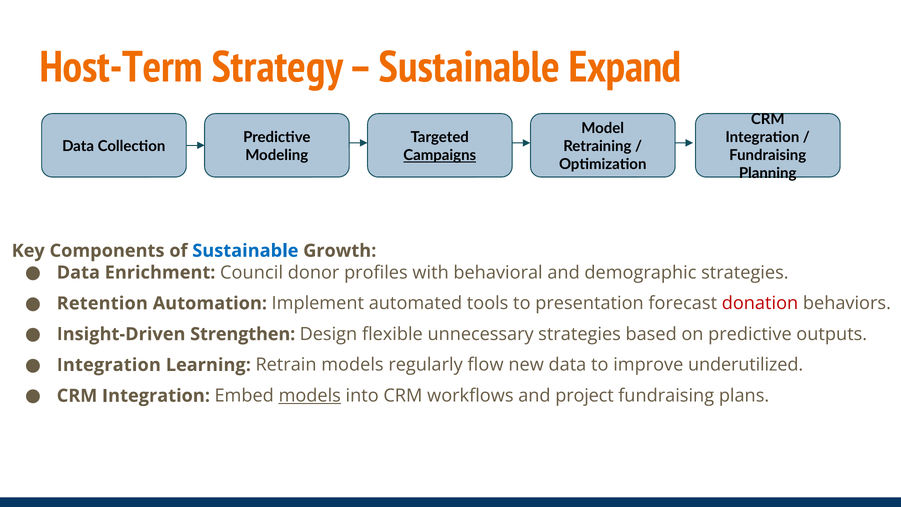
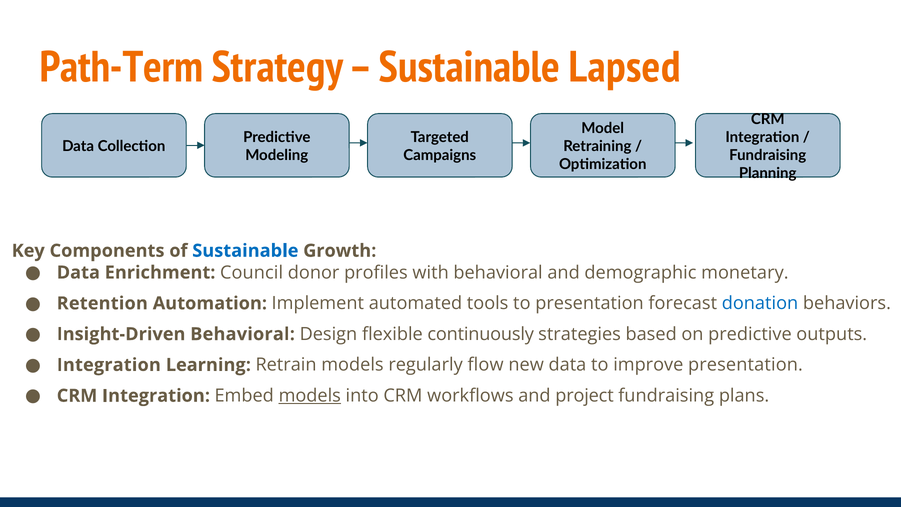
Host-Term: Host-Term -> Path-Term
Expand: Expand -> Lapsed
Campaigns underline: present -> none
demographic strategies: strategies -> monetary
donation colour: red -> blue
Insight-Driven Strengthen: Strengthen -> Behavioral
unnecessary: unnecessary -> continuously
improve underutilized: underutilized -> presentation
